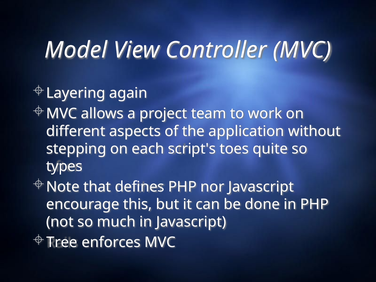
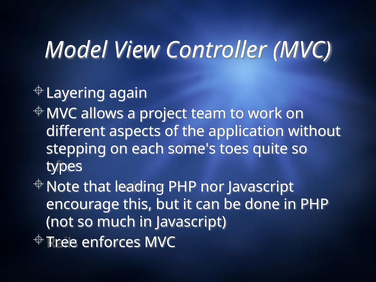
script's: script's -> some's
defines: defines -> leading
